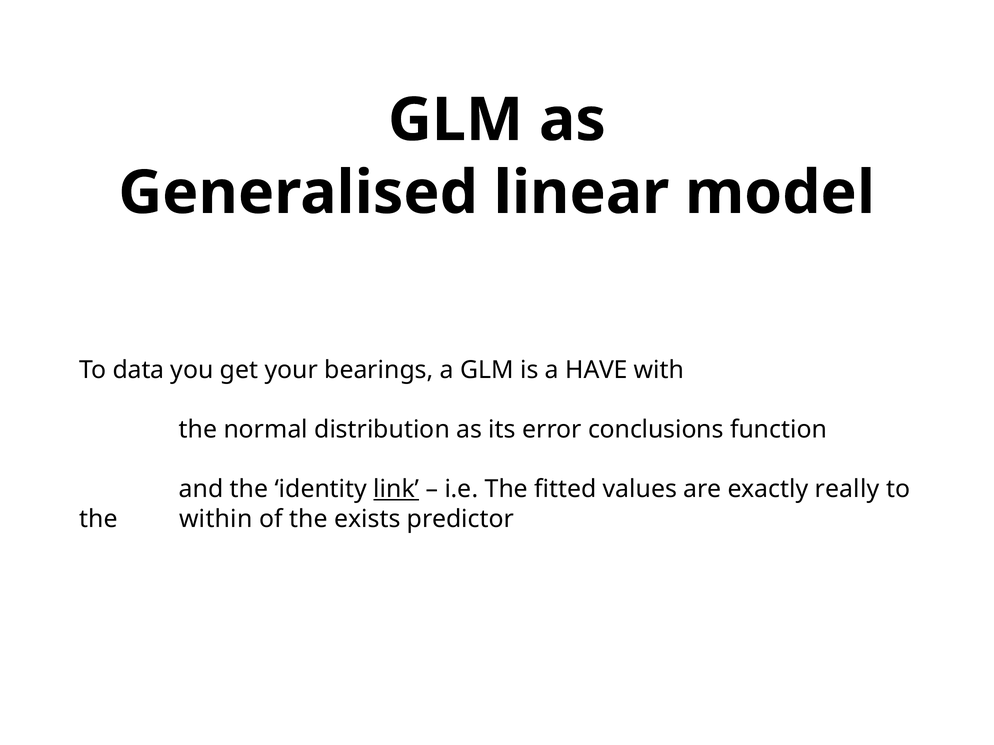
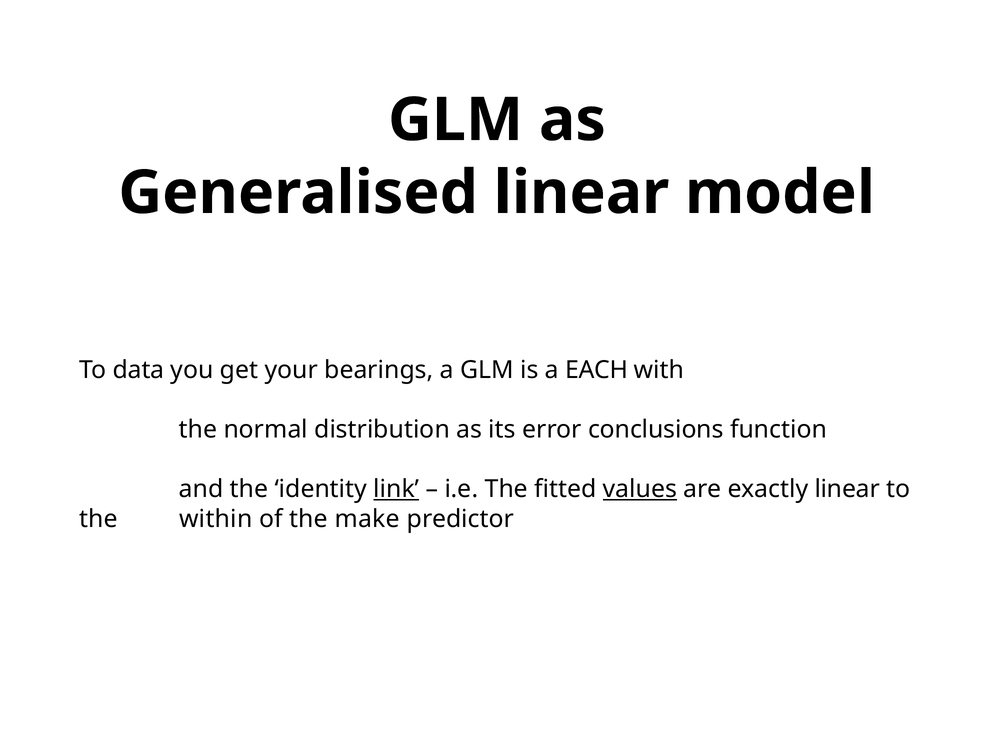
HAVE: HAVE -> EACH
values underline: none -> present
exactly really: really -> linear
exists: exists -> make
